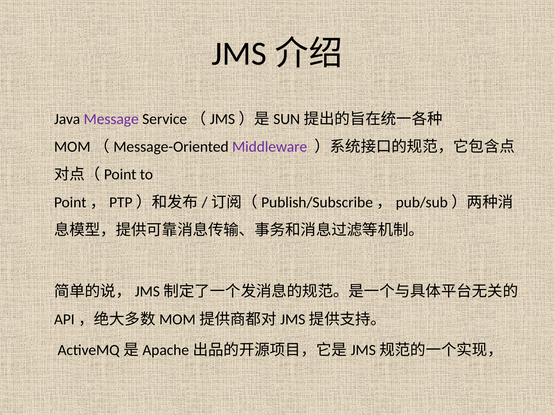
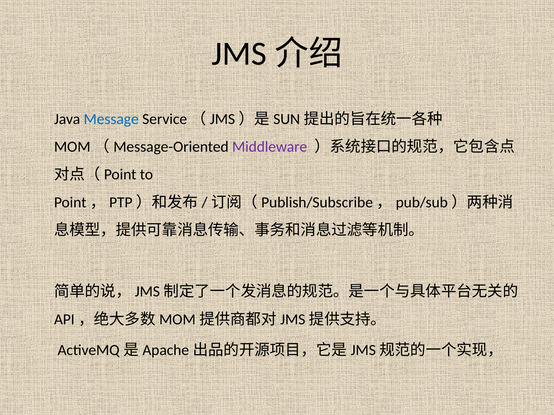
Message colour: purple -> blue
